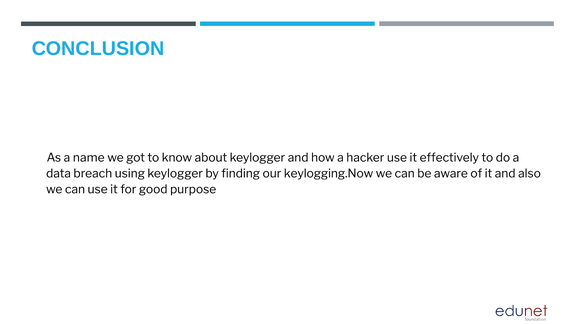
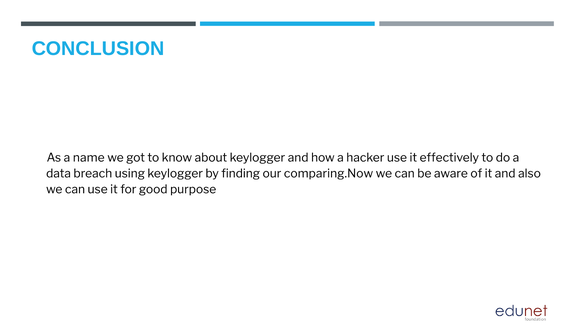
keylogging.Now: keylogging.Now -> comparing.Now
